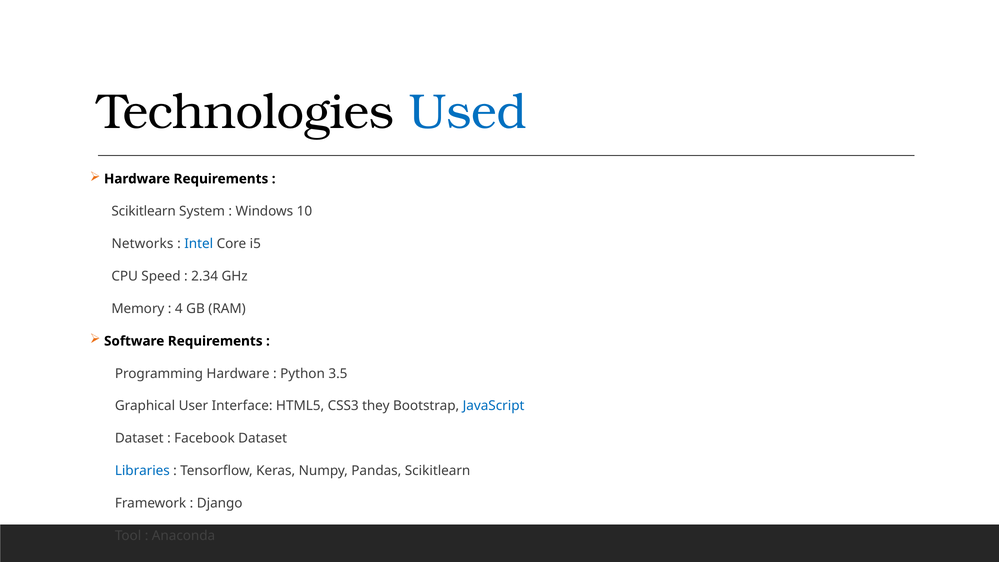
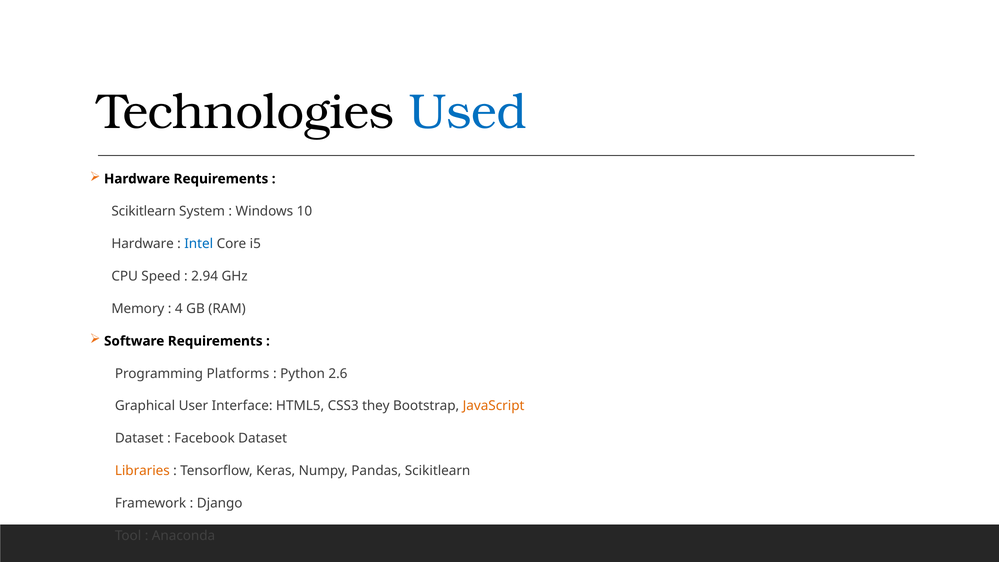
Networks at (142, 244): Networks -> Hardware
2.34: 2.34 -> 2.94
Programming Hardware: Hardware -> Platforms
3.5: 3.5 -> 2.6
JavaScript colour: blue -> orange
Libraries colour: blue -> orange
